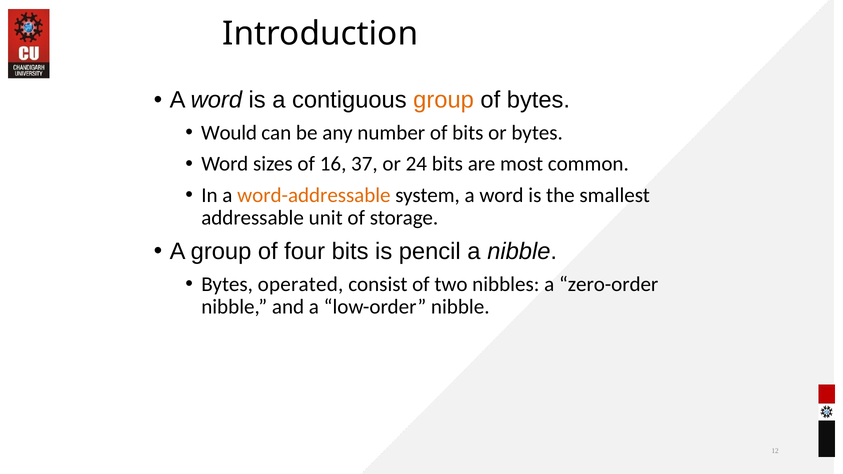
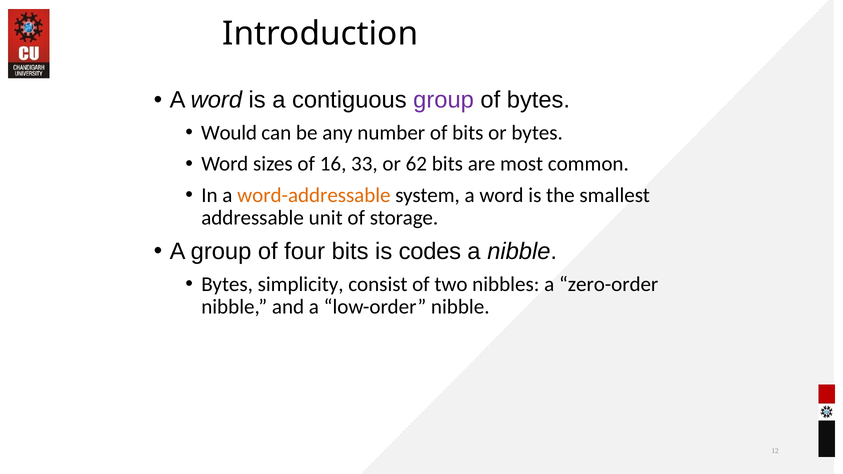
group at (444, 100) colour: orange -> purple
37: 37 -> 33
24: 24 -> 62
pencil: pencil -> codes
operated: operated -> simplicity
